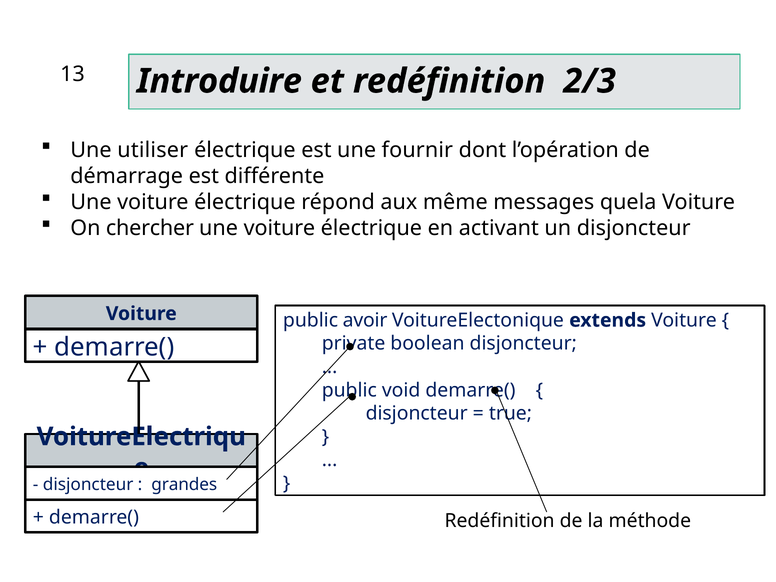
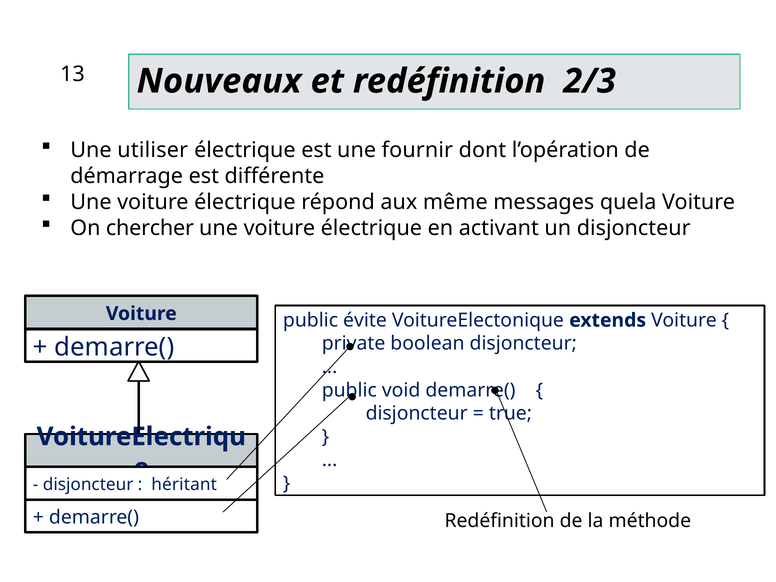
Introduire: Introduire -> Nouveaux
avoir: avoir -> évite
grandes: grandes -> héritant
